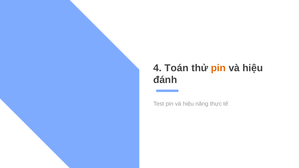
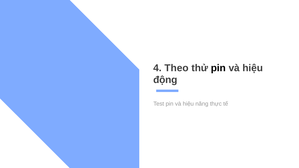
Toán: Toán -> Theo
pin at (218, 68) colour: orange -> black
đánh: đánh -> động
